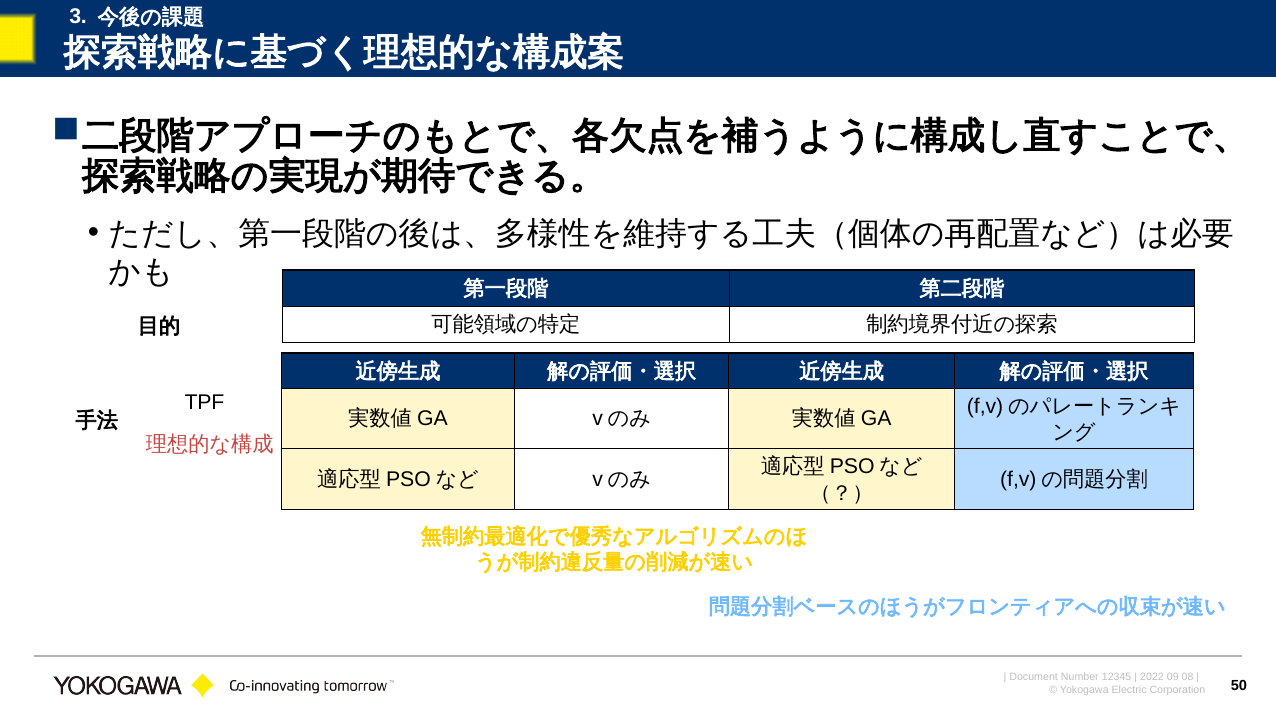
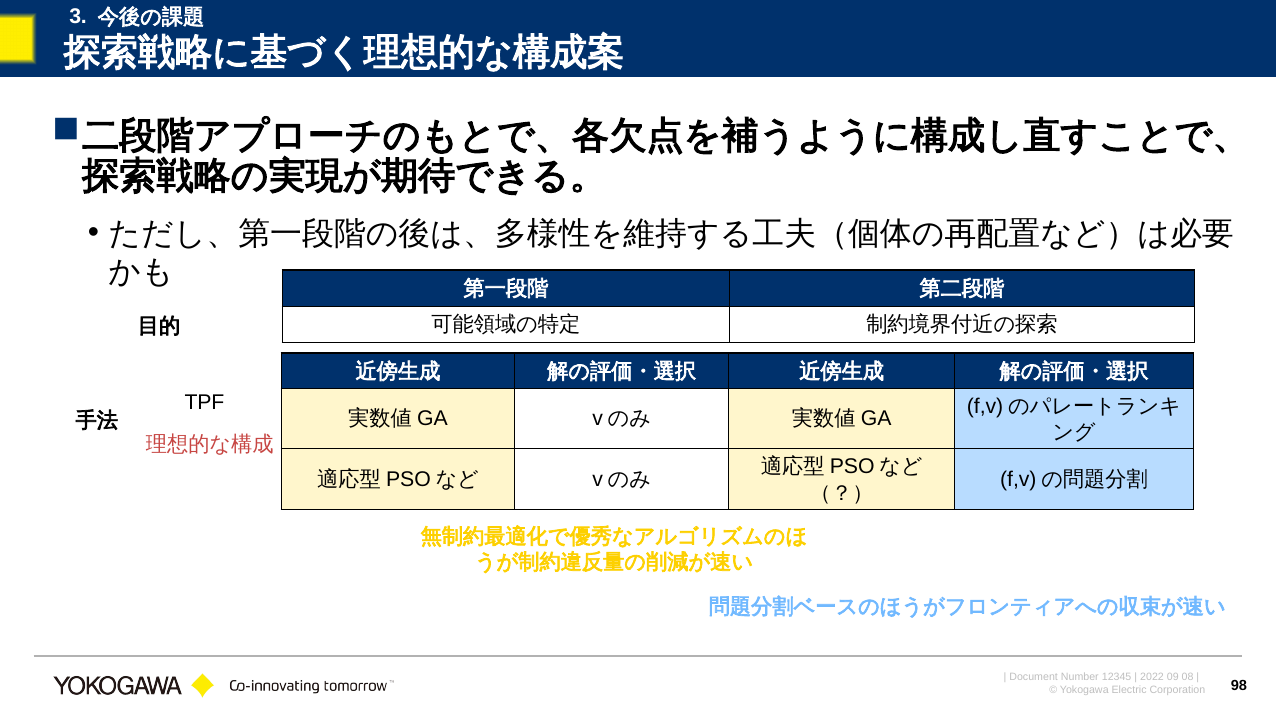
50: 50 -> 98
